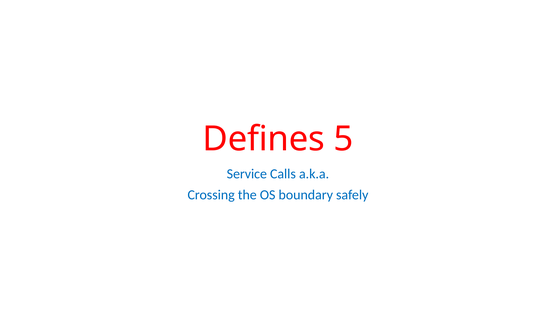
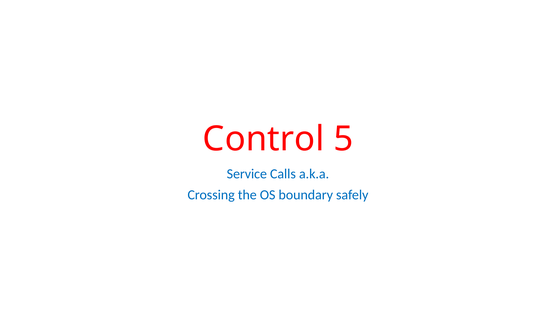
Defines: Defines -> Control
